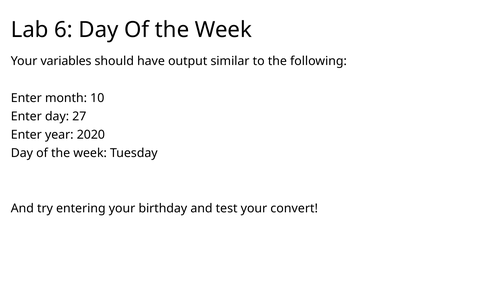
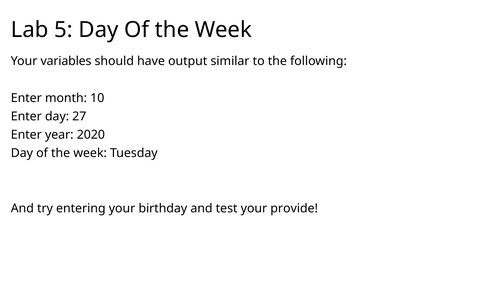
6: 6 -> 5
convert: convert -> provide
